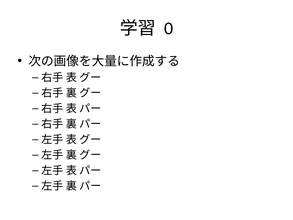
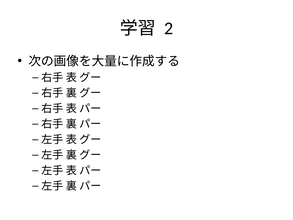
0: 0 -> 2
